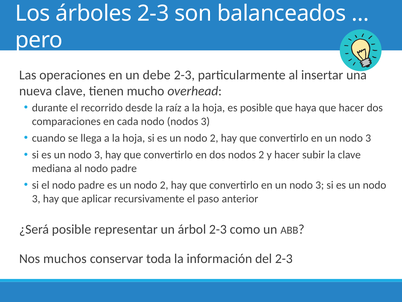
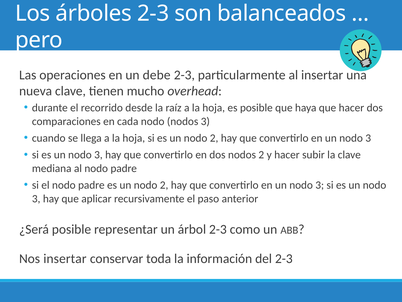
Nos muchos: muchos -> insertar
